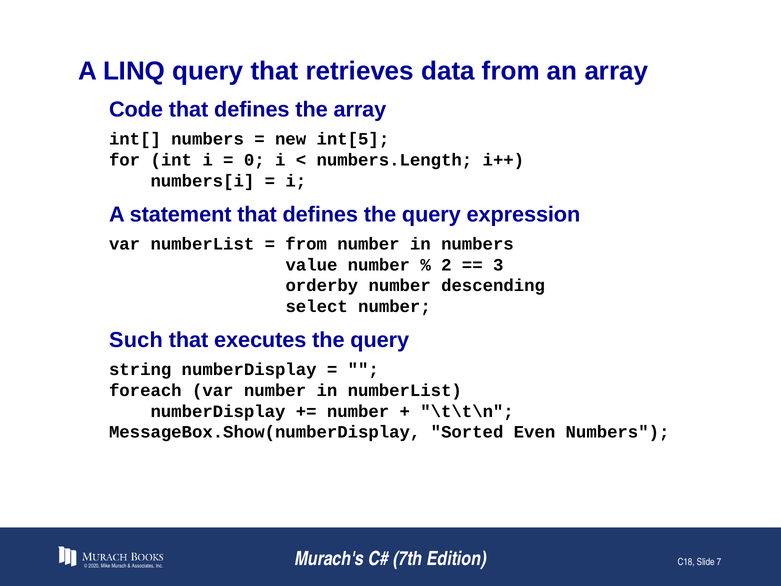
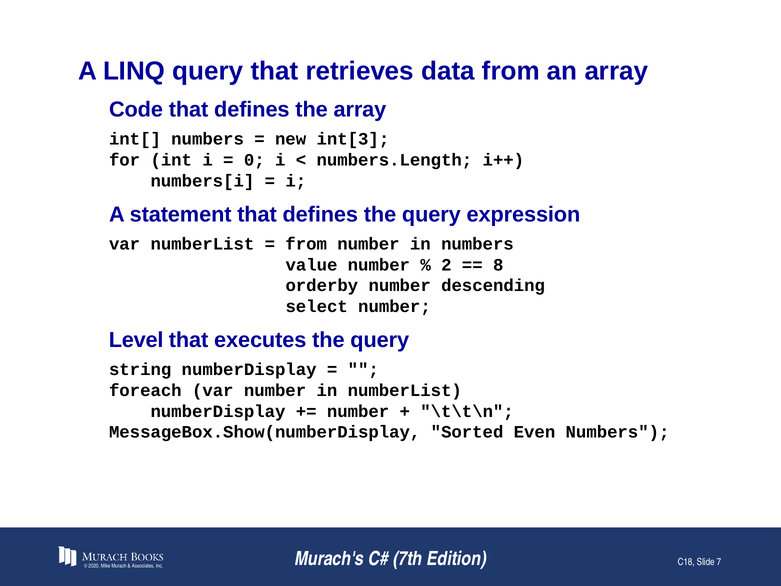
int[5: int[5 -> int[3
3: 3 -> 8
Such: Such -> Level
